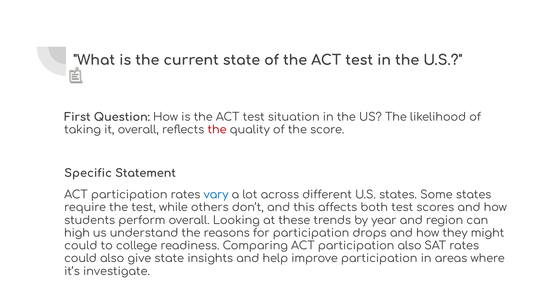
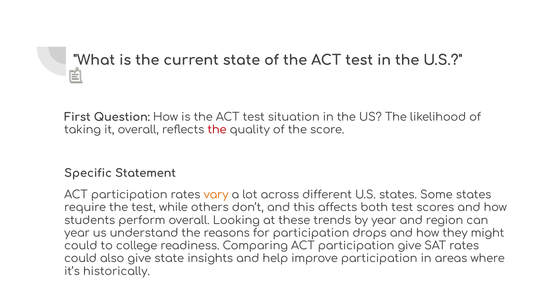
vary colour: blue -> orange
high at (77, 233): high -> year
participation also: also -> give
investigate: investigate -> historically
